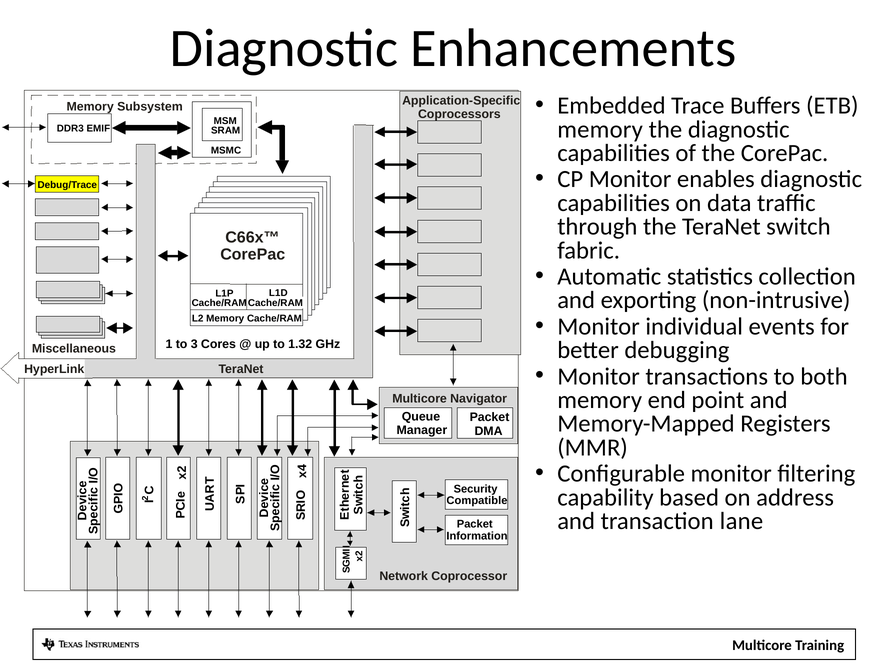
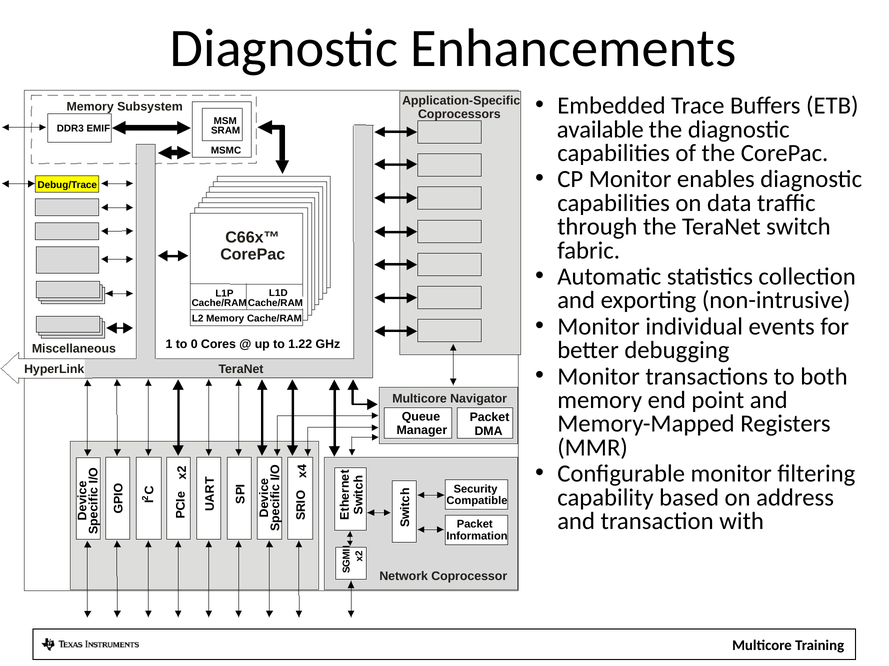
memory at (600, 130): memory -> available
3: 3 -> 0
1.32: 1.32 -> 1.22
lane: lane -> with
